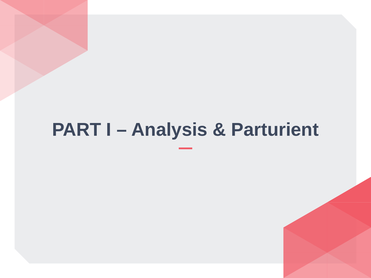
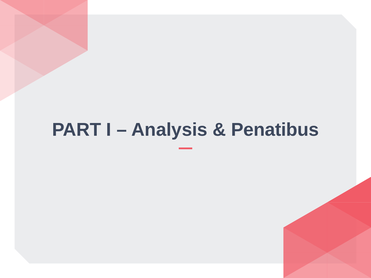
Parturient: Parturient -> Penatibus
